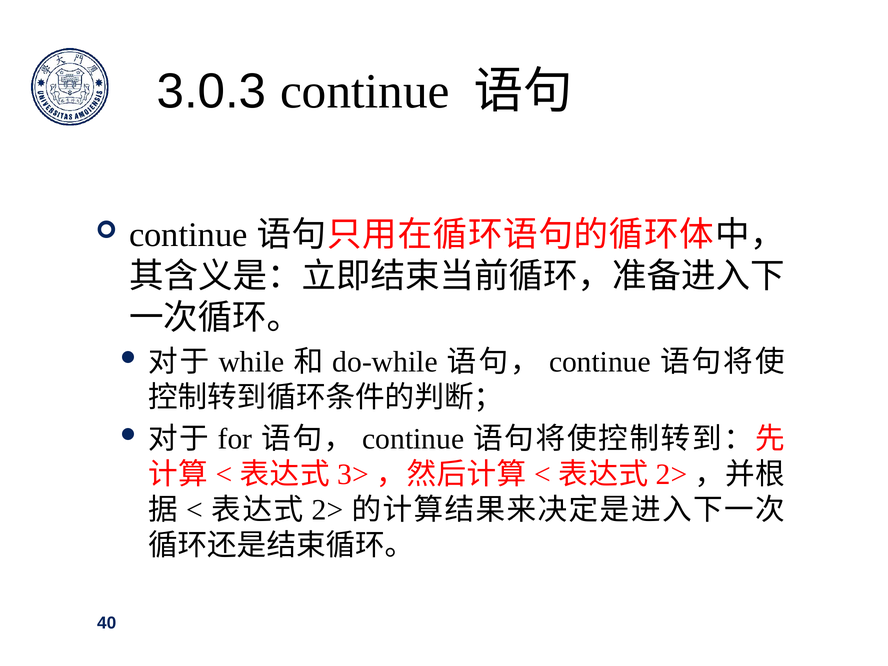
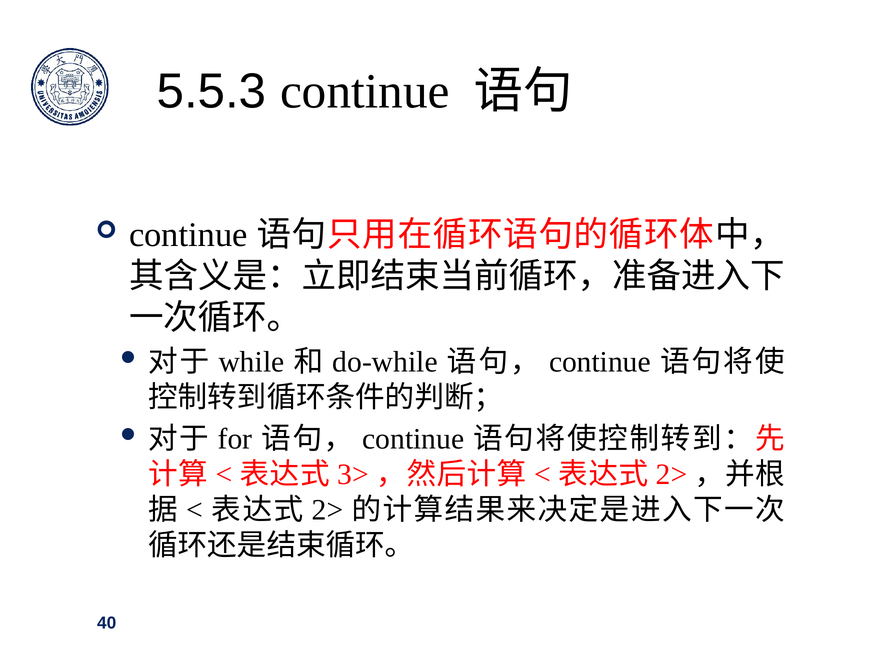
3.0.3: 3.0.3 -> 5.5.3
